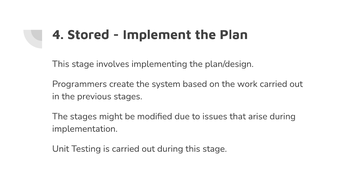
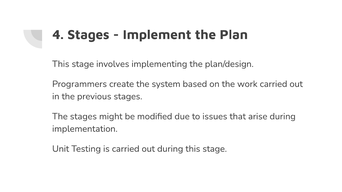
4 Stored: Stored -> Stages
